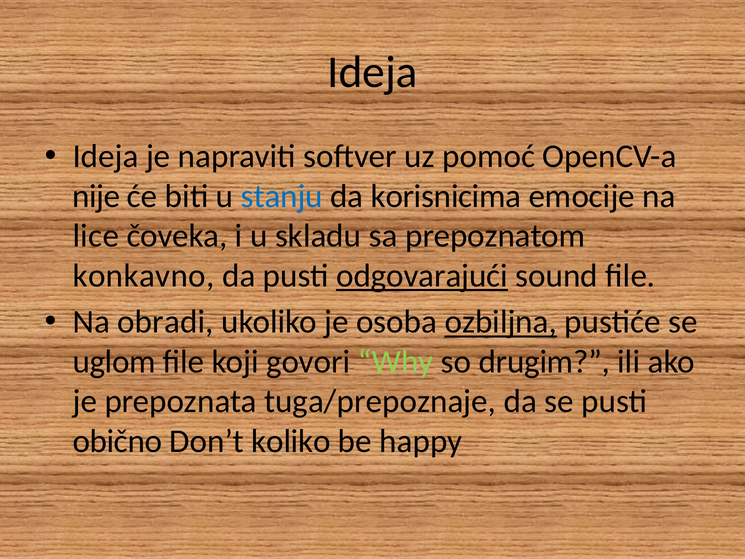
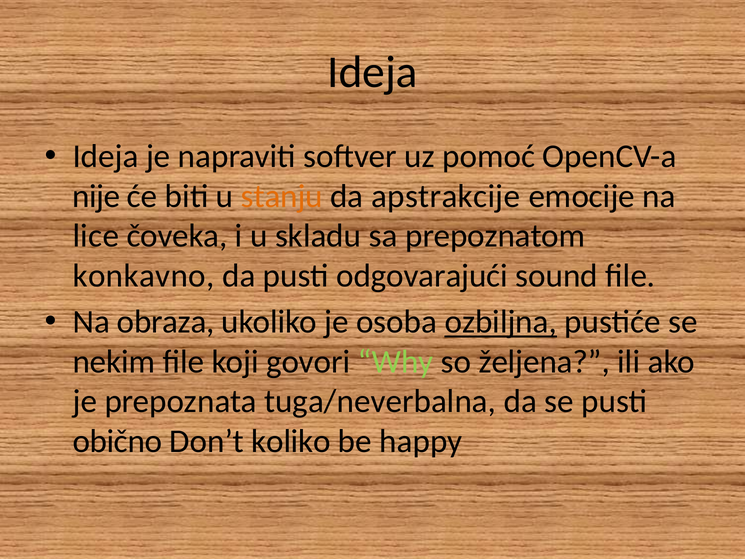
stanju colour: blue -> orange
korisnicima: korisnicima -> apstrakcije
odgovarajući underline: present -> none
obradi: obradi -> obraza
uglom: uglom -> nekim
drugim: drugim -> željena
tuga/prepoznaje: tuga/prepoznaje -> tuga/neverbalna
